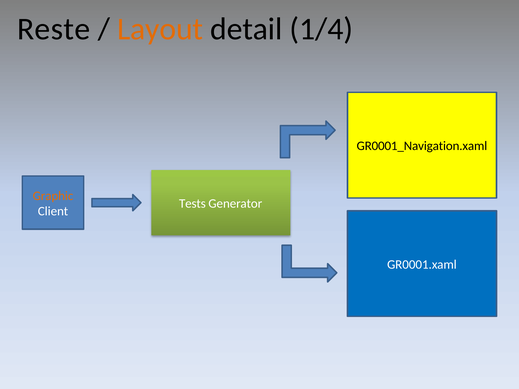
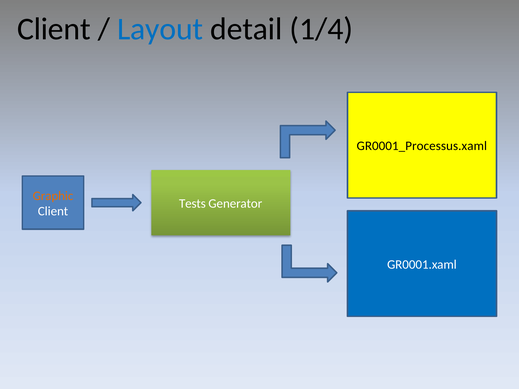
Reste at (54, 29): Reste -> Client
Layout colour: orange -> blue
GR0001_Navigation.xaml: GR0001_Navigation.xaml -> GR0001_Processus.xaml
